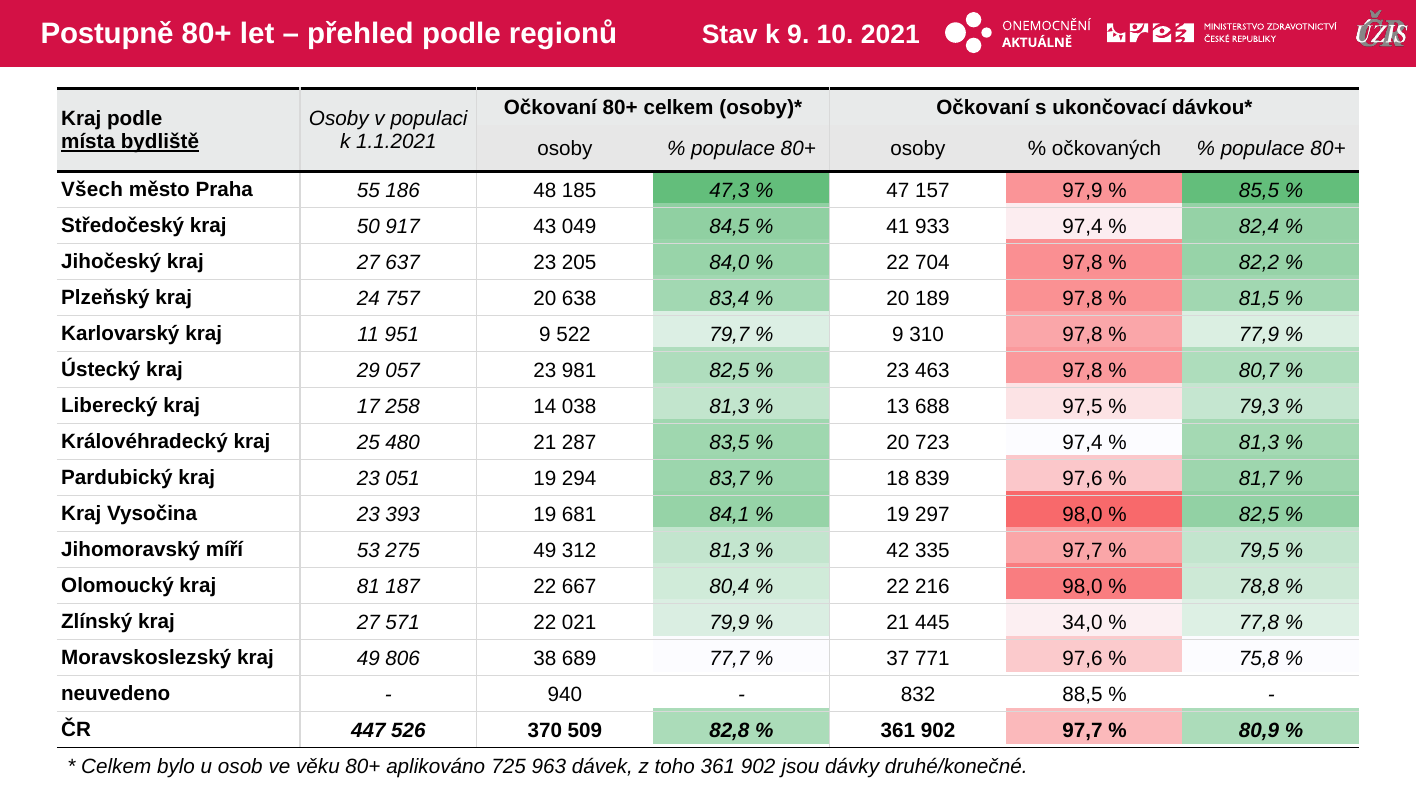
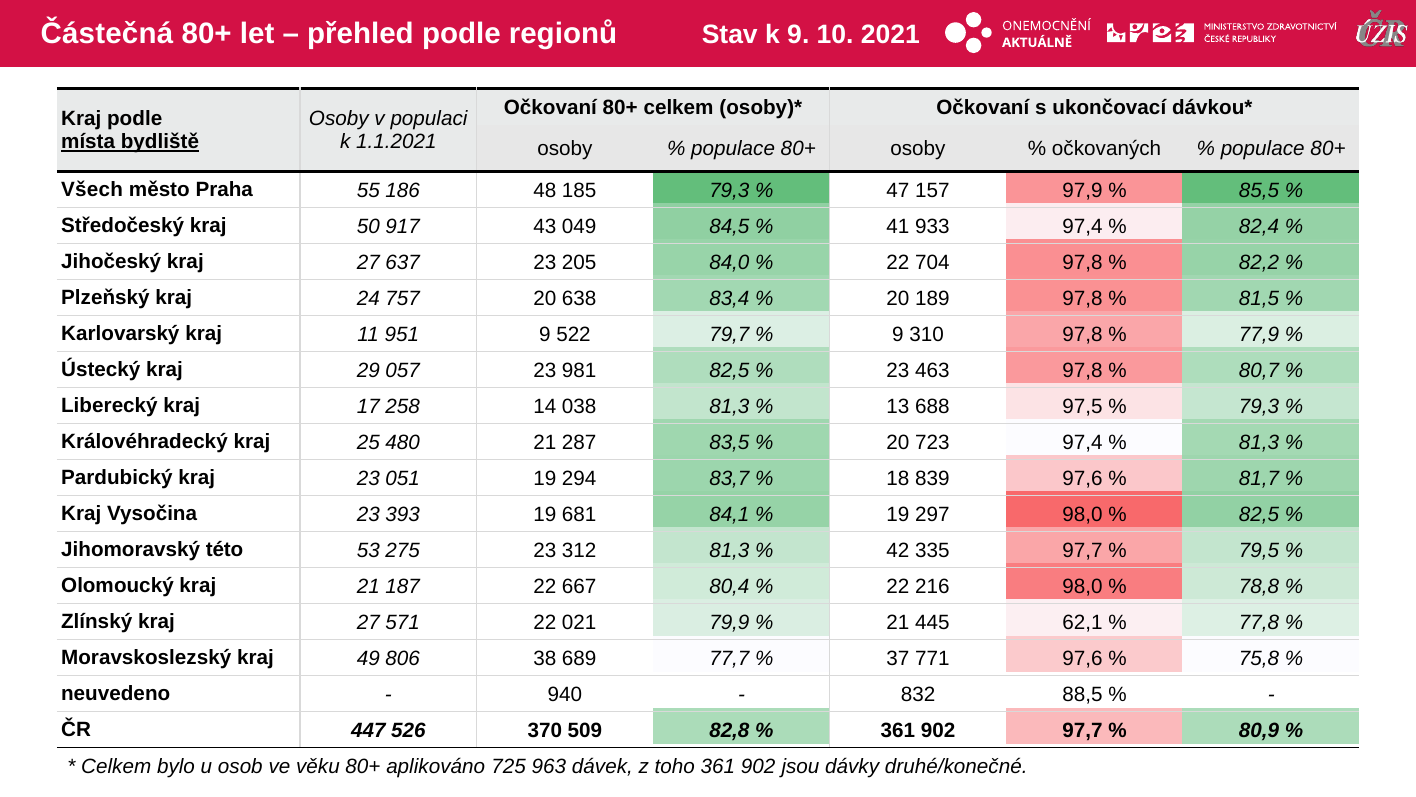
Postupně: Postupně -> Částečná
185 47,3: 47,3 -> 79,3
míří: míří -> této
275 49: 49 -> 23
kraj 81: 81 -> 21
34,0: 34,0 -> 62,1
